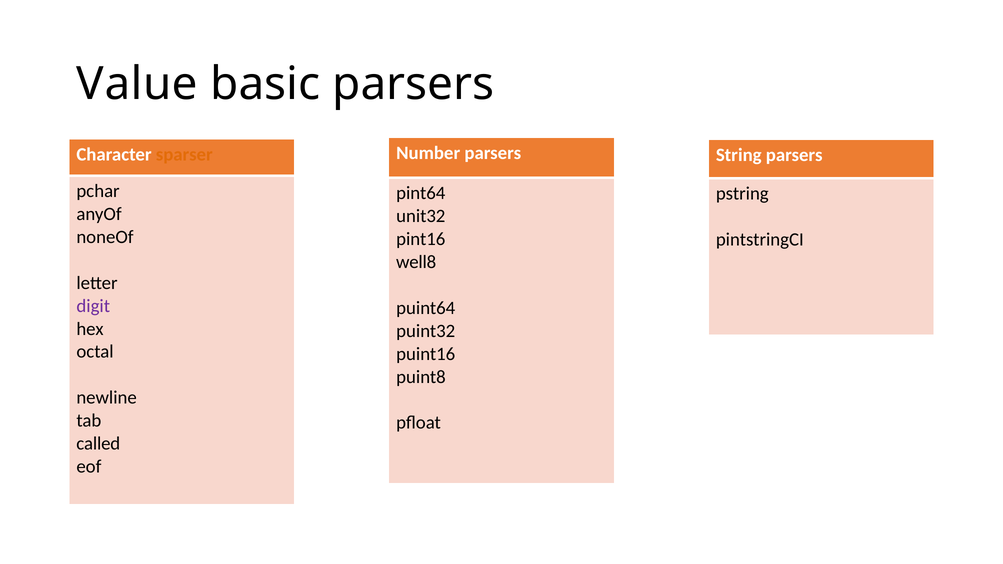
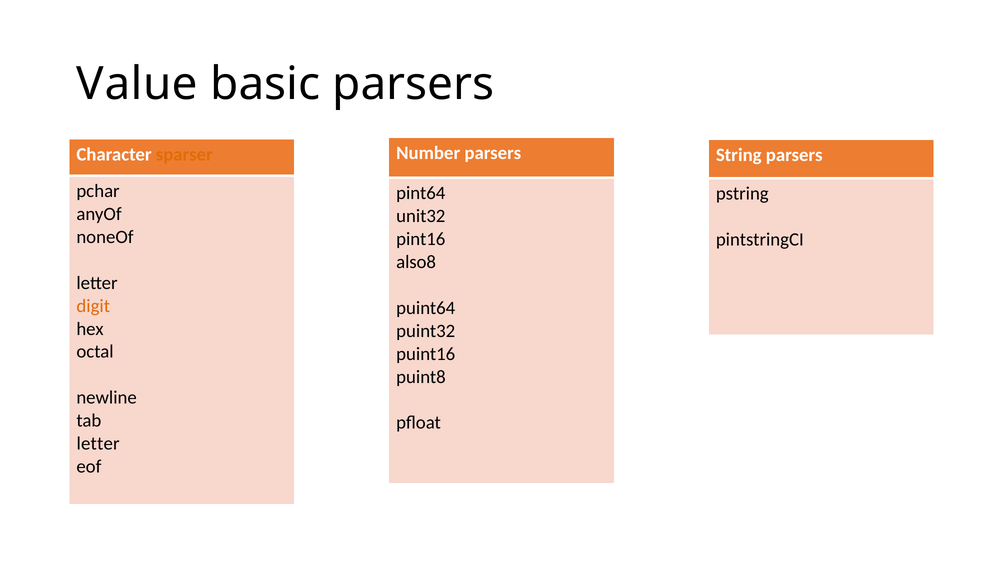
well8: well8 -> also8
digit colour: purple -> orange
called at (98, 444): called -> letter
